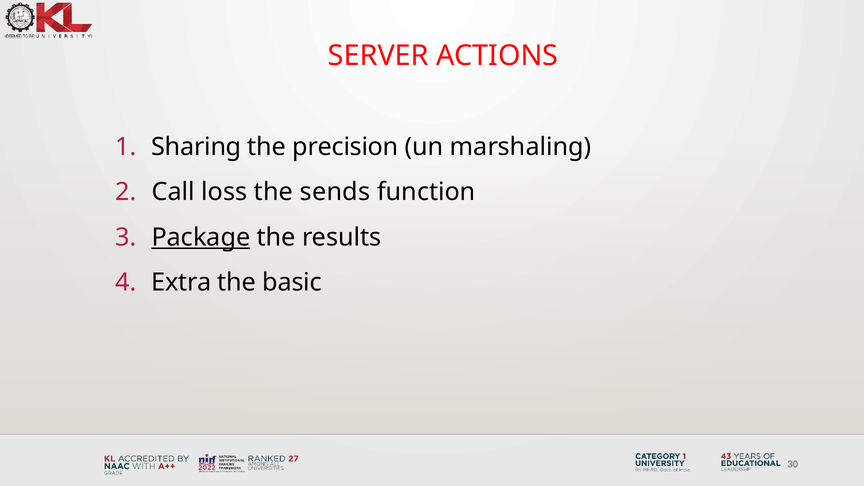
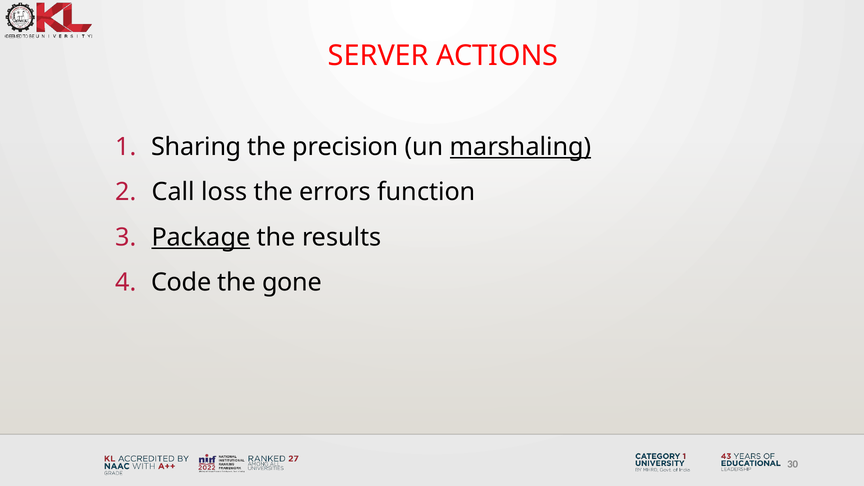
marshaling underline: none -> present
sends: sends -> errors
Extra: Extra -> Code
basic: basic -> gone
